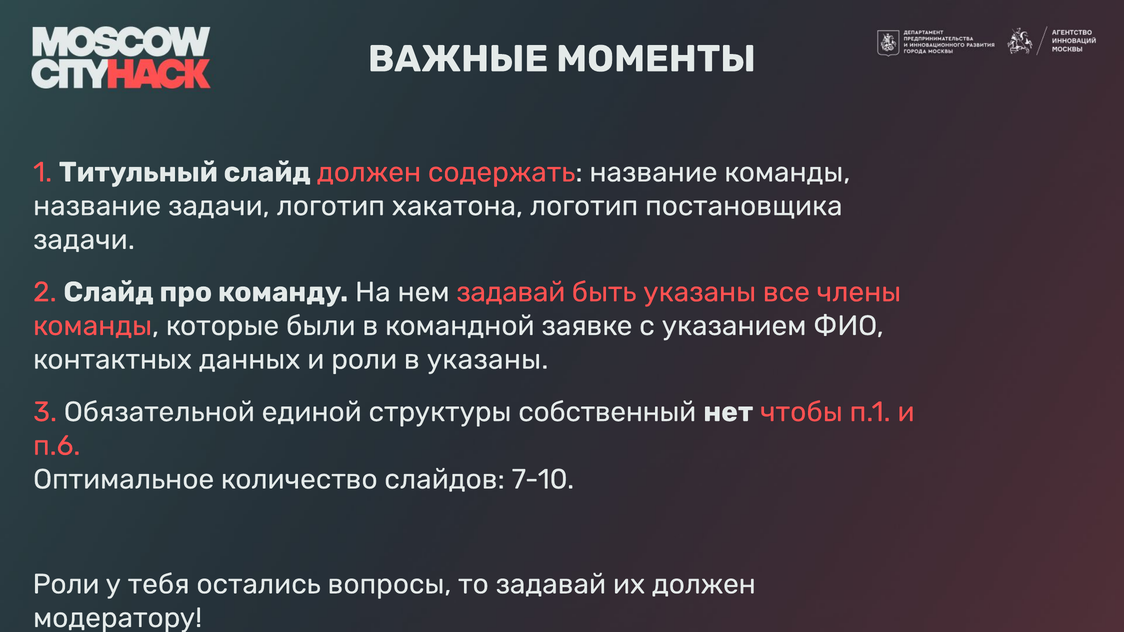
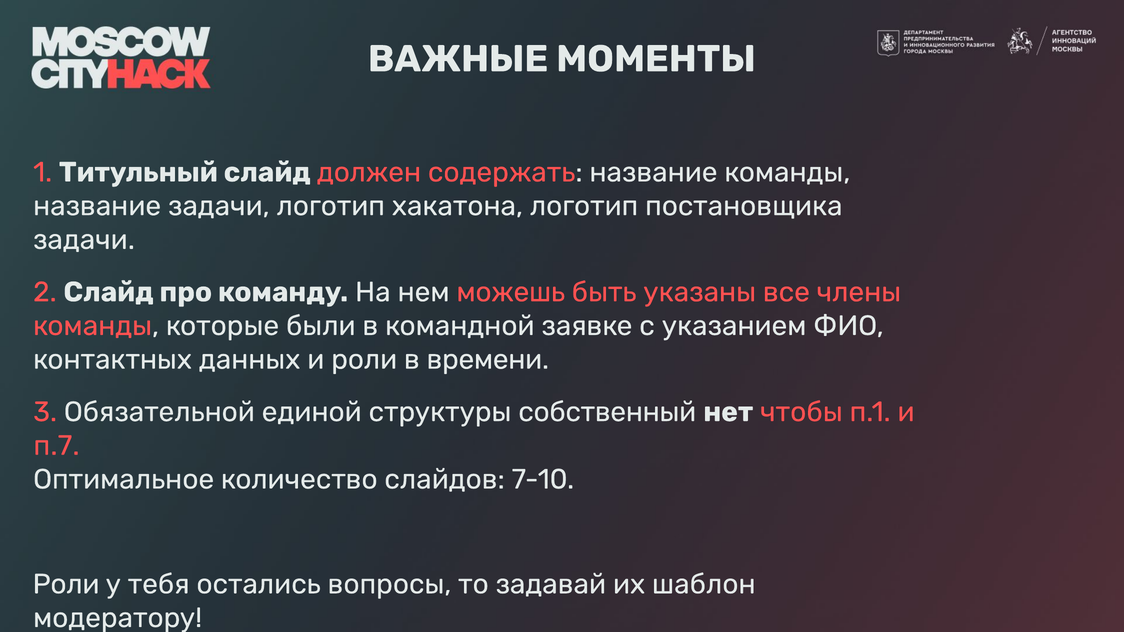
нем задавай: задавай -> можешь
в указаны: указаны -> времени
п.6: п.6 -> п.7
их должен: должен -> шаблон
